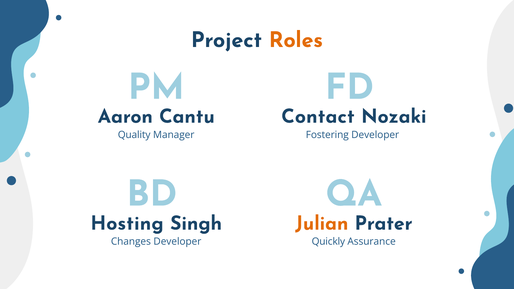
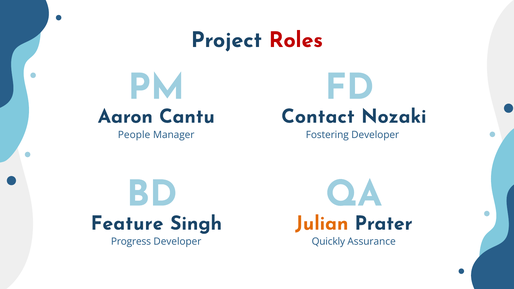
Roles colour: orange -> red
Quality: Quality -> People
Hosting: Hosting -> Feature
Changes: Changes -> Progress
